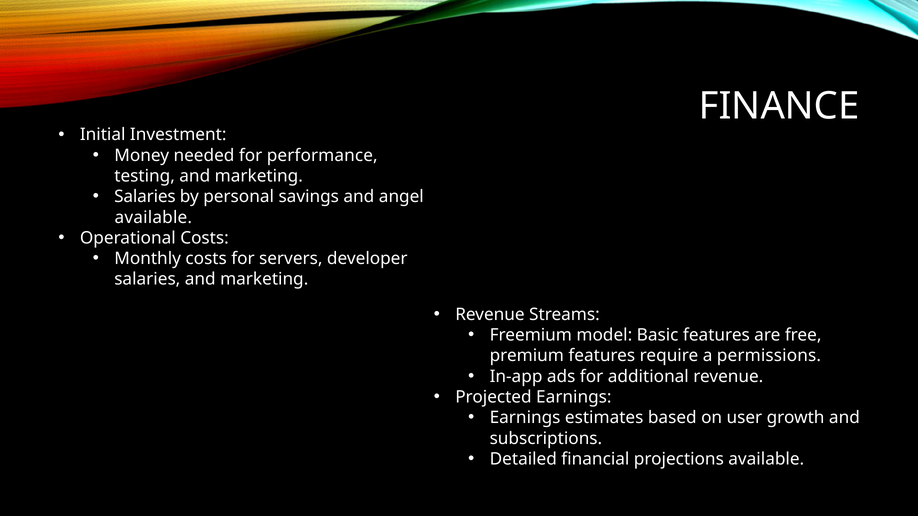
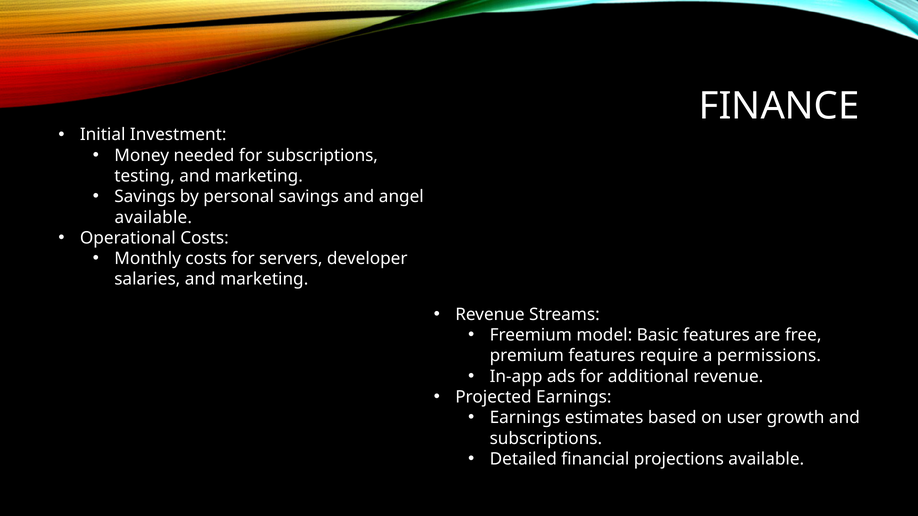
for performance: performance -> subscriptions
Salaries at (145, 197): Salaries -> Savings
